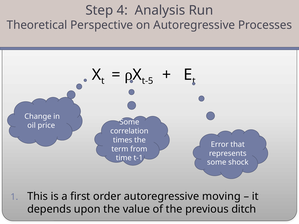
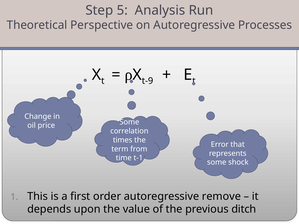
4: 4 -> 5
t-5: t-5 -> t-9
moving: moving -> remove
